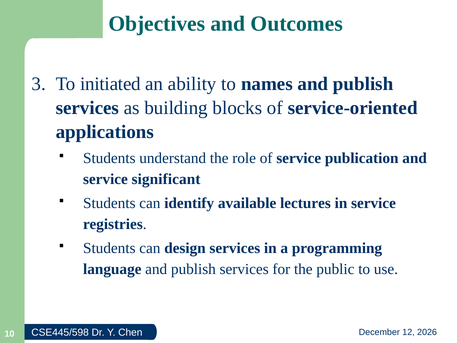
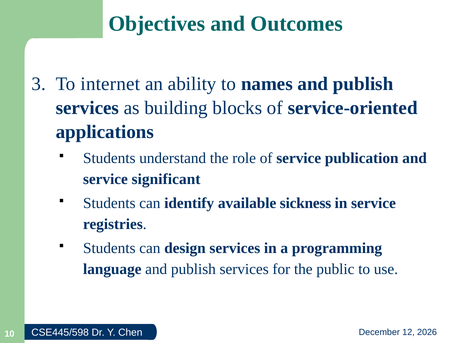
initiated: initiated -> internet
lectures: lectures -> sickness
